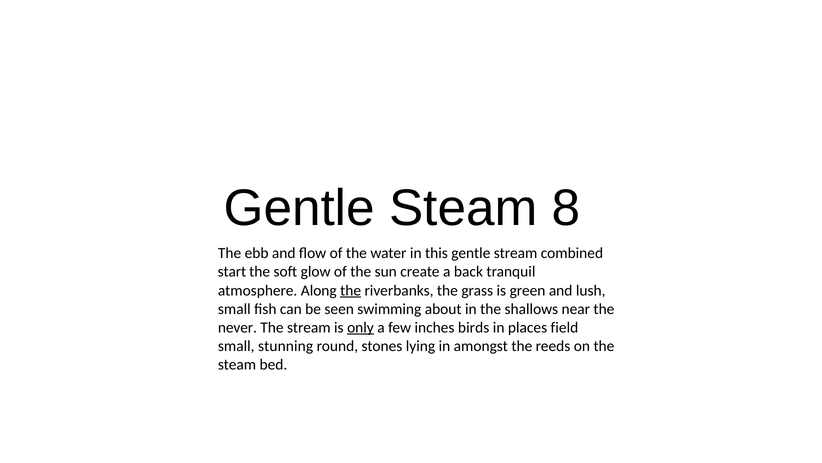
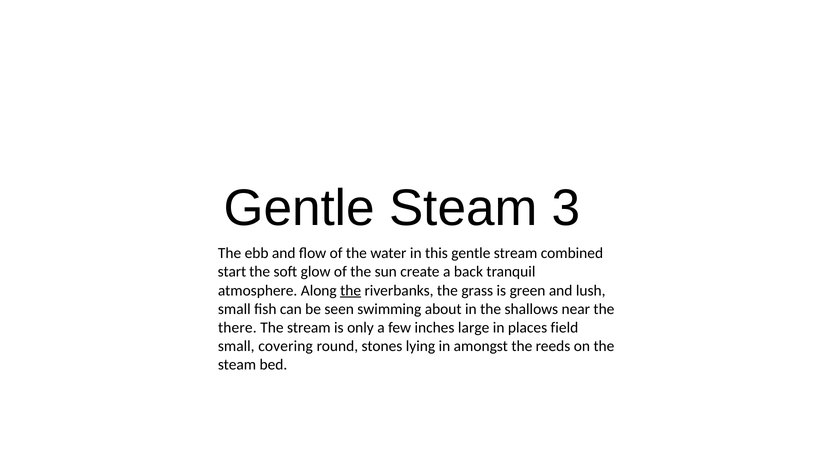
8: 8 -> 3
never: never -> there
only underline: present -> none
birds: birds -> large
stunning: stunning -> covering
